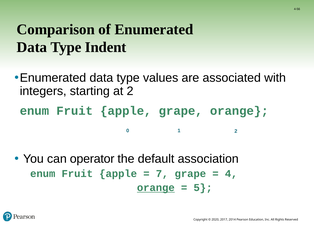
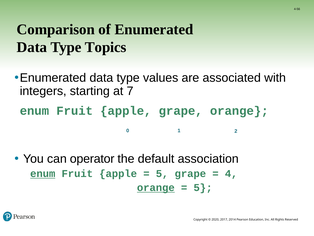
Indent: Indent -> Topics
at 2: 2 -> 7
enum at (43, 173) underline: none -> present
7 at (162, 173): 7 -> 5
